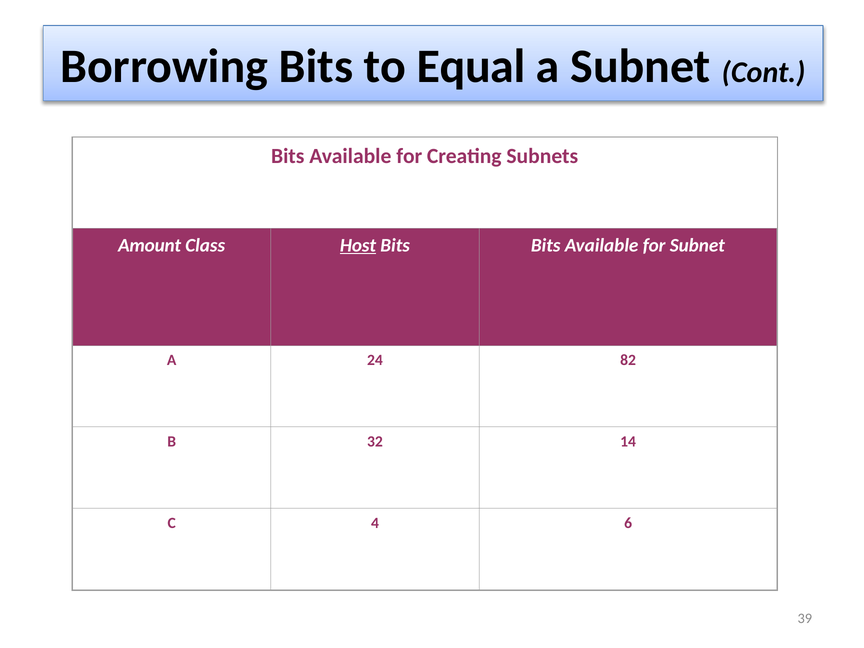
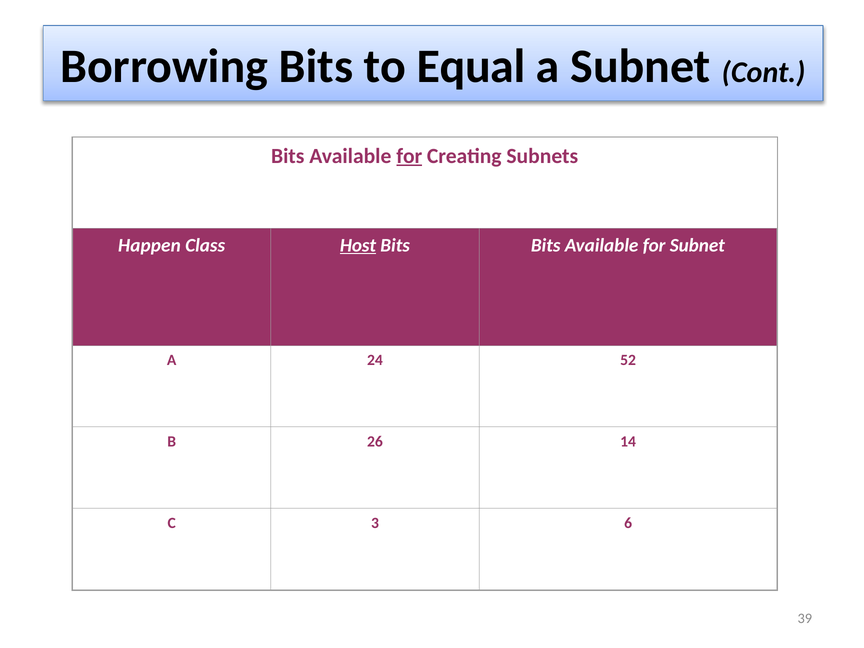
for at (409, 156) underline: none -> present
Amount: Amount -> Happen
82: 82 -> 52
32: 32 -> 26
4: 4 -> 3
